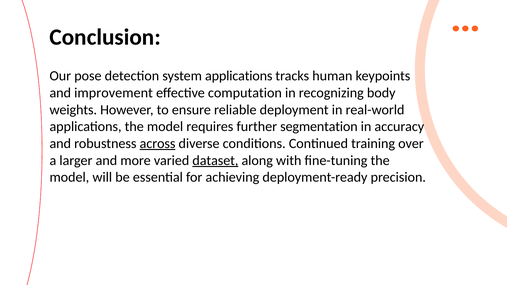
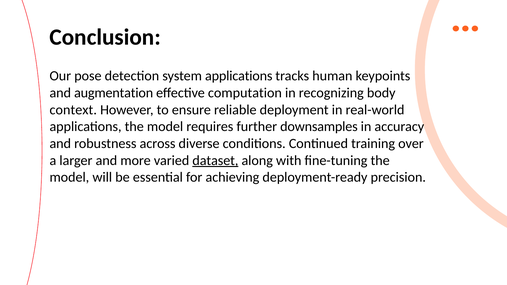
improvement: improvement -> augmentation
weights: weights -> context
segmentation: segmentation -> downsamples
across underline: present -> none
